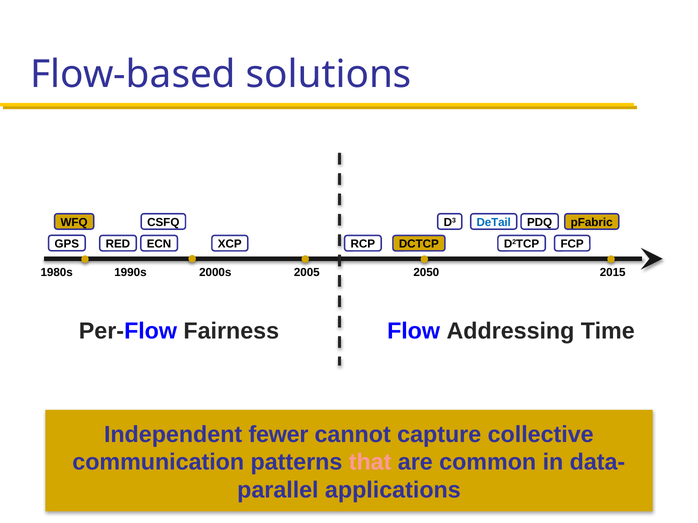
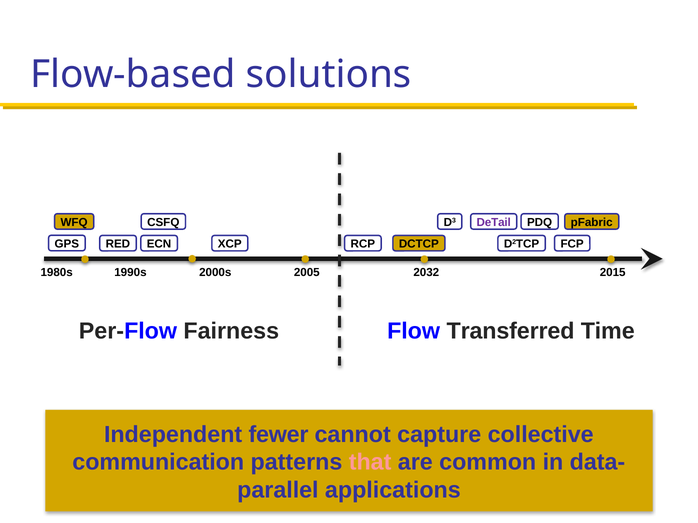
DeTail colour: blue -> purple
2050: 2050 -> 2032
Addressing: Addressing -> Transferred
